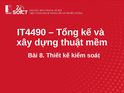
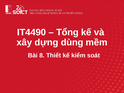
thuật: thuật -> dùng
